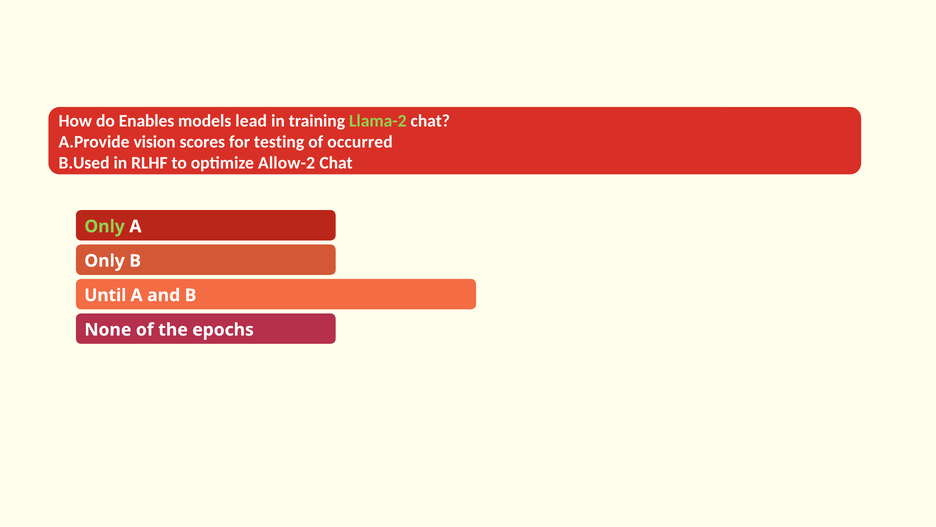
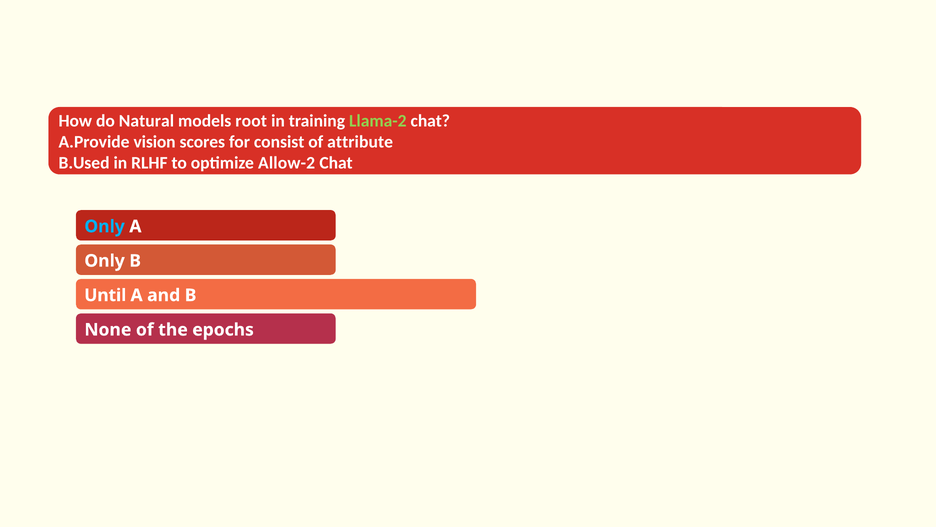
Enables: Enables -> Natural
lead: lead -> root
testing: testing -> consist
occurred: occurred -> attribute
Only at (105, 226) colour: light green -> light blue
